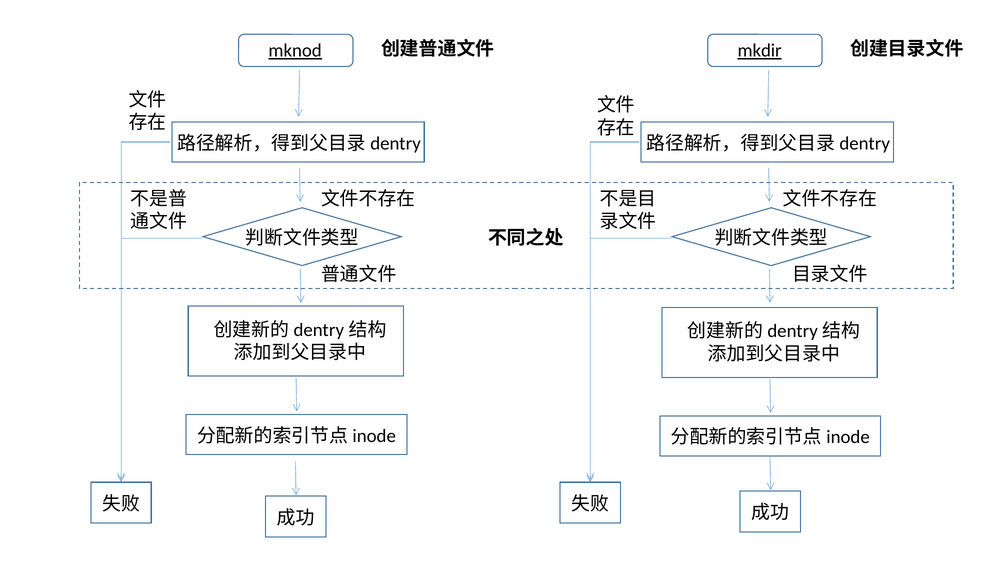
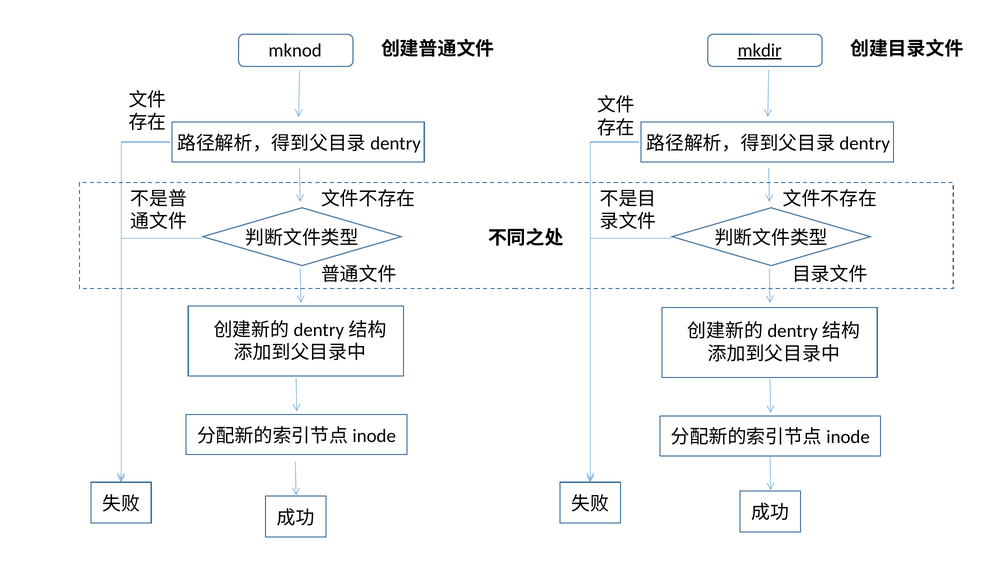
mknod underline: present -> none
